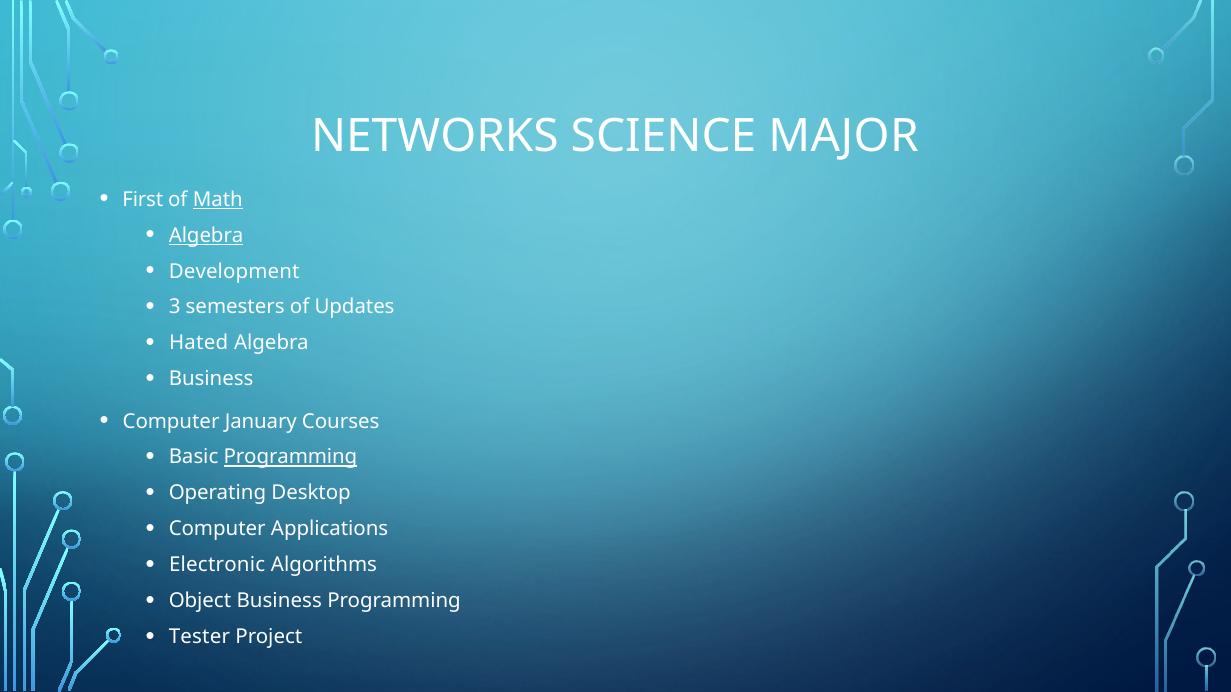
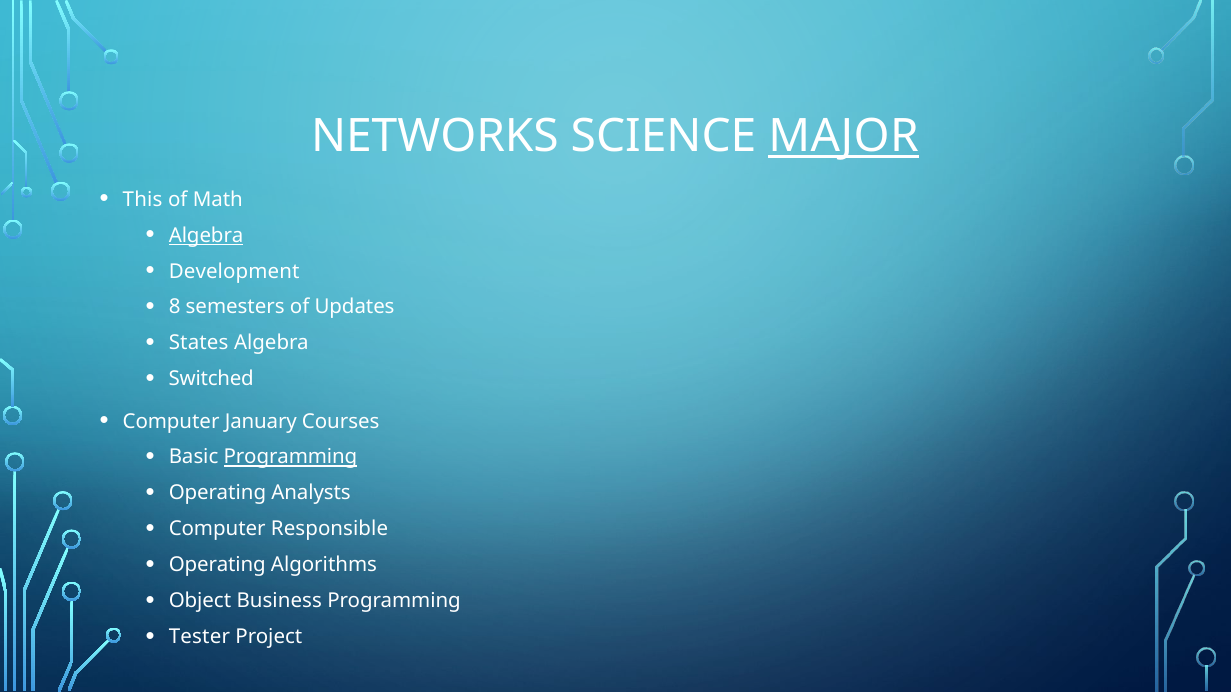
MAJOR underline: none -> present
First: First -> This
Math underline: present -> none
3: 3 -> 8
Hated: Hated -> States
Business at (211, 379): Business -> Switched
Desktop: Desktop -> Analysts
Applications: Applications -> Responsible
Electronic at (217, 565): Electronic -> Operating
